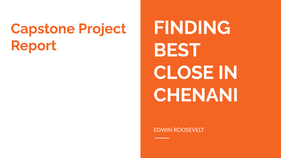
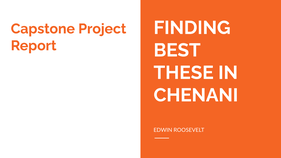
CLOSE: CLOSE -> THESE
